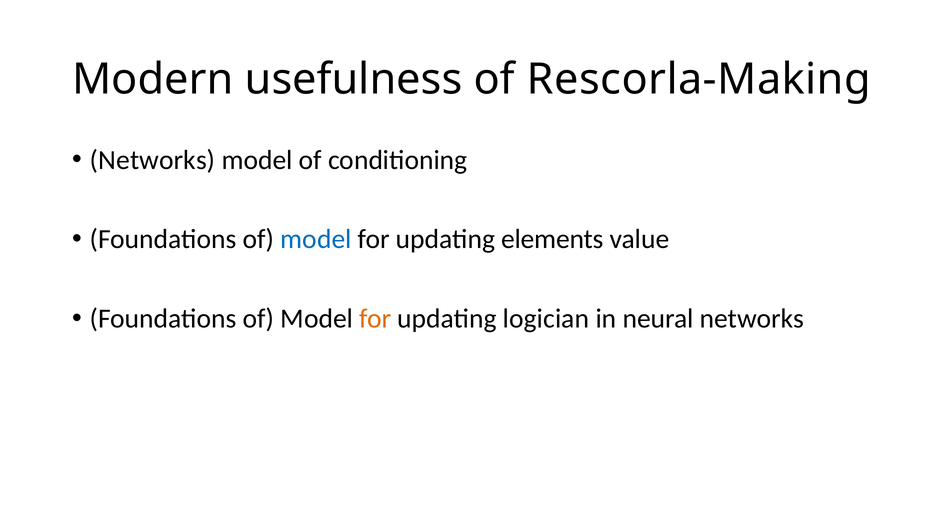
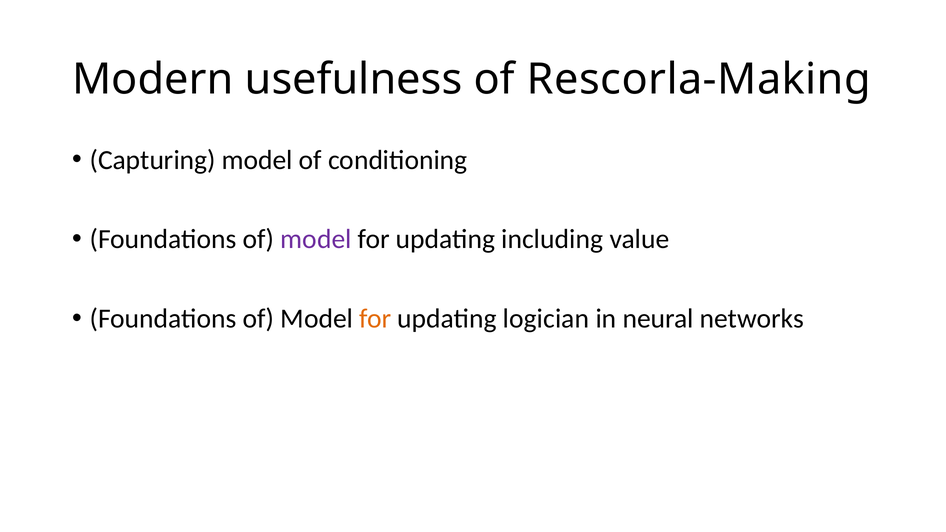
Networks at (153, 160): Networks -> Capturing
model at (316, 239) colour: blue -> purple
elements: elements -> including
